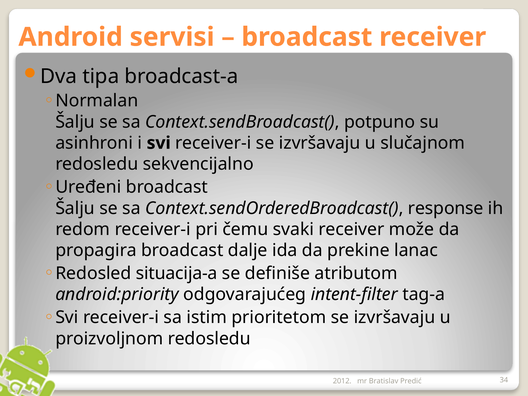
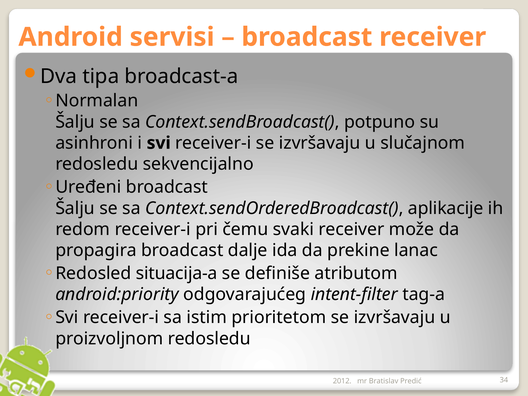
response: response -> aplikacije
